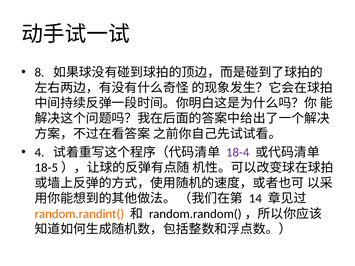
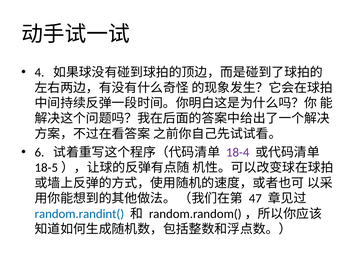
8: 8 -> 4
4: 4 -> 6
14: 14 -> 47
random.randint( colour: orange -> blue
